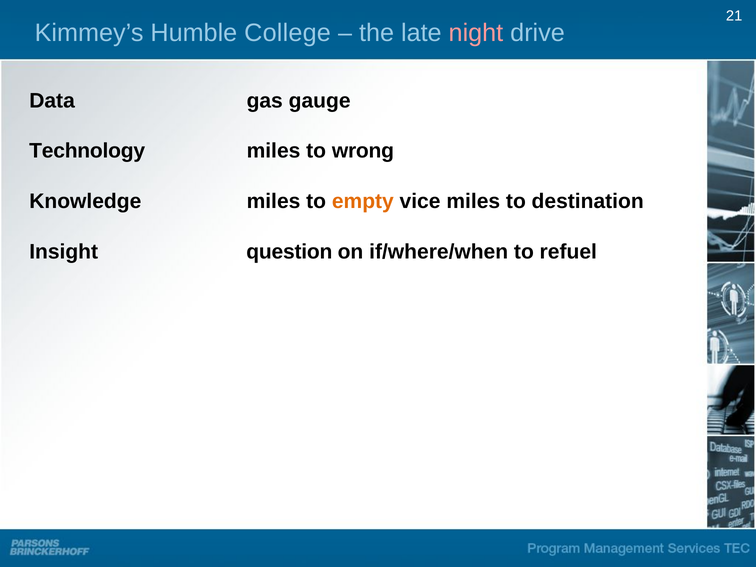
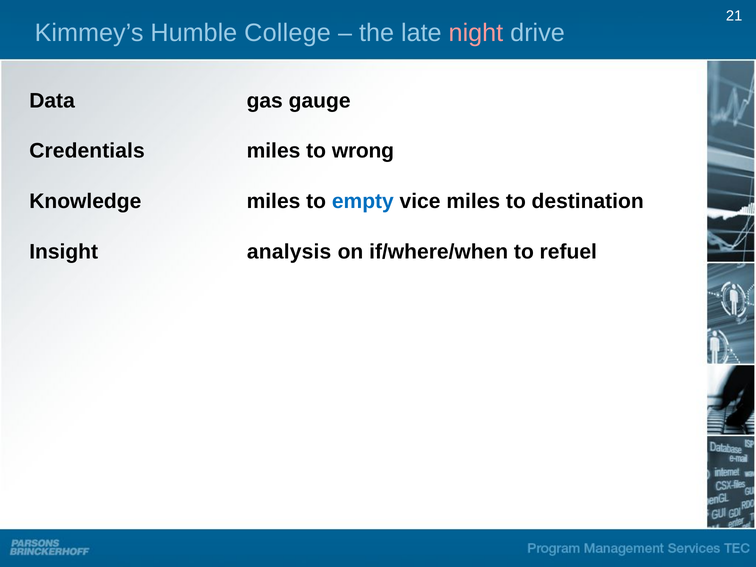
Technology: Technology -> Credentials
empty colour: orange -> blue
question: question -> analysis
